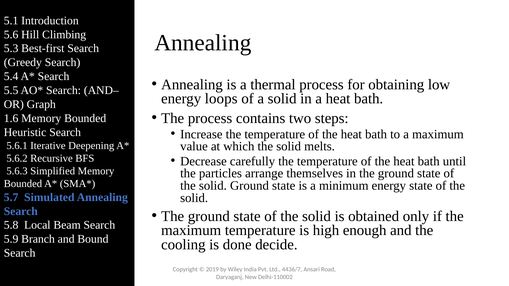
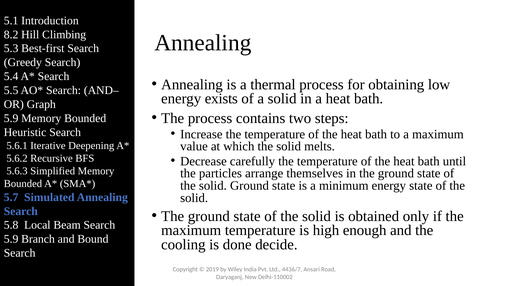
5.6: 5.6 -> 8.2
loops: loops -> exists
1.6 at (11, 118): 1.6 -> 5.9
